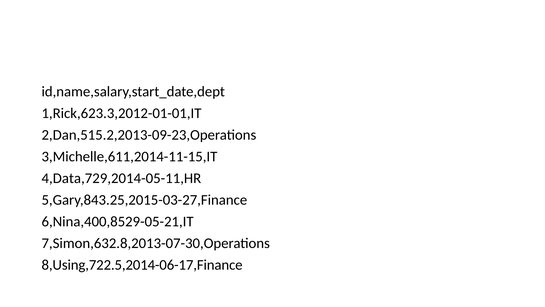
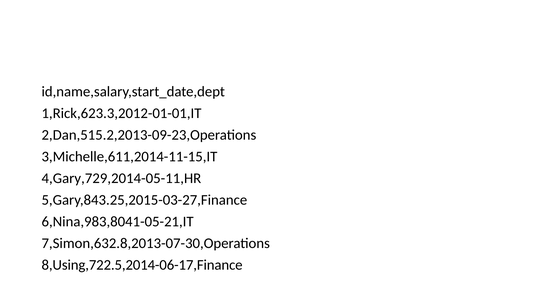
4,Data,729,2014-05-11,HR: 4,Data,729,2014-05-11,HR -> 4,Gary,729,2014-05-11,HR
6,Nina,400,8529-05-21,IT: 6,Nina,400,8529-05-21,IT -> 6,Nina,983,8041-05-21,IT
